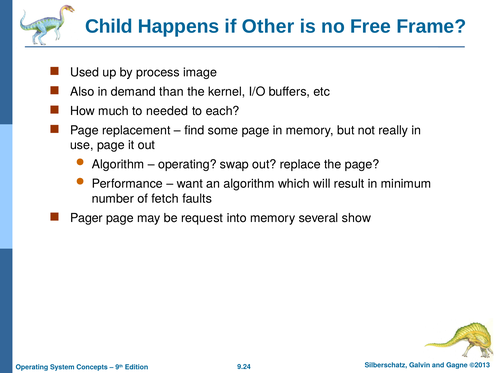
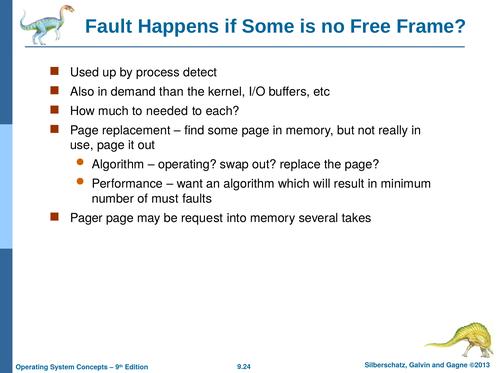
Child: Child -> Fault
if Other: Other -> Some
image: image -> detect
fetch: fetch -> must
show: show -> takes
